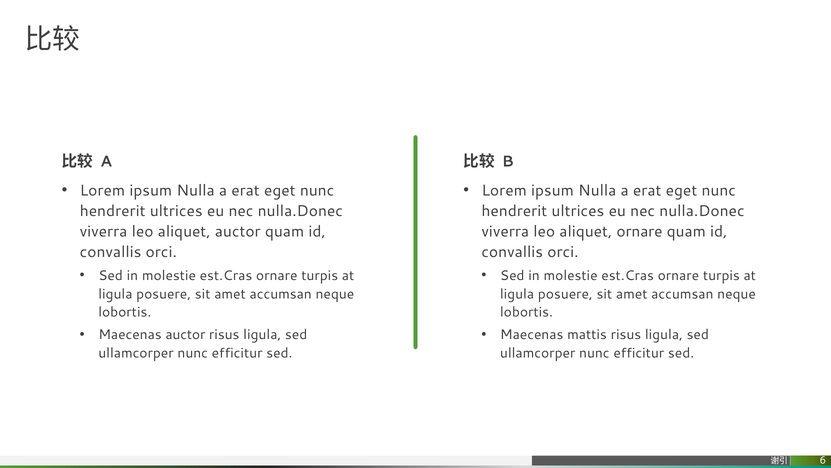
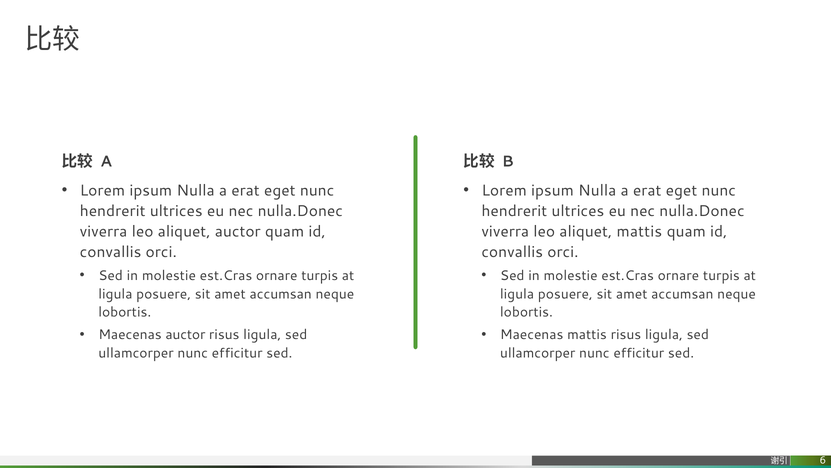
aliquet ornare: ornare -> mattis
